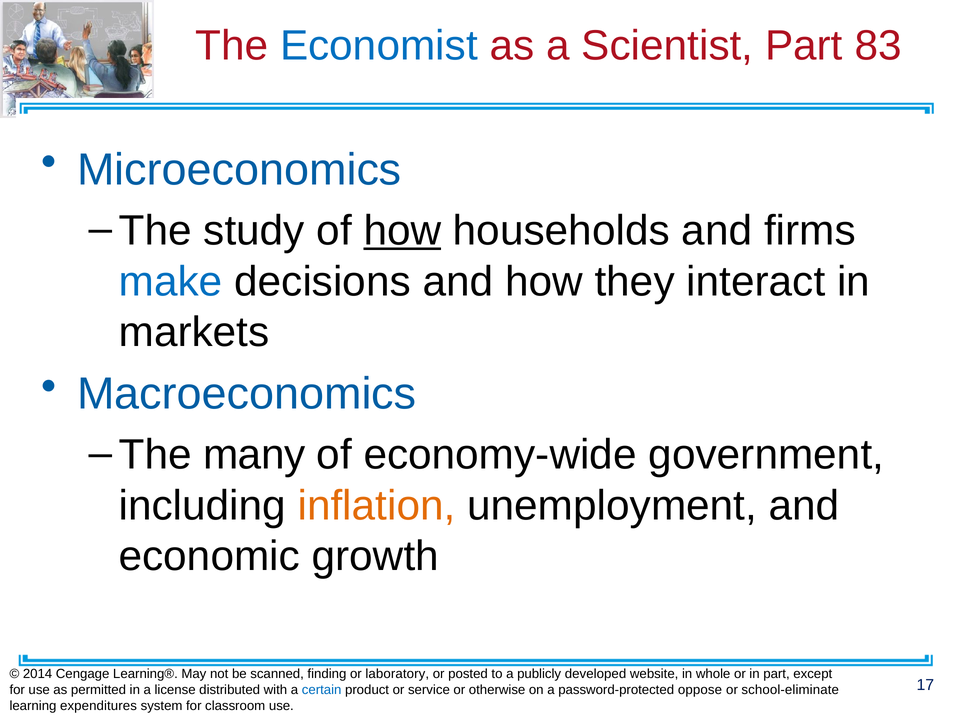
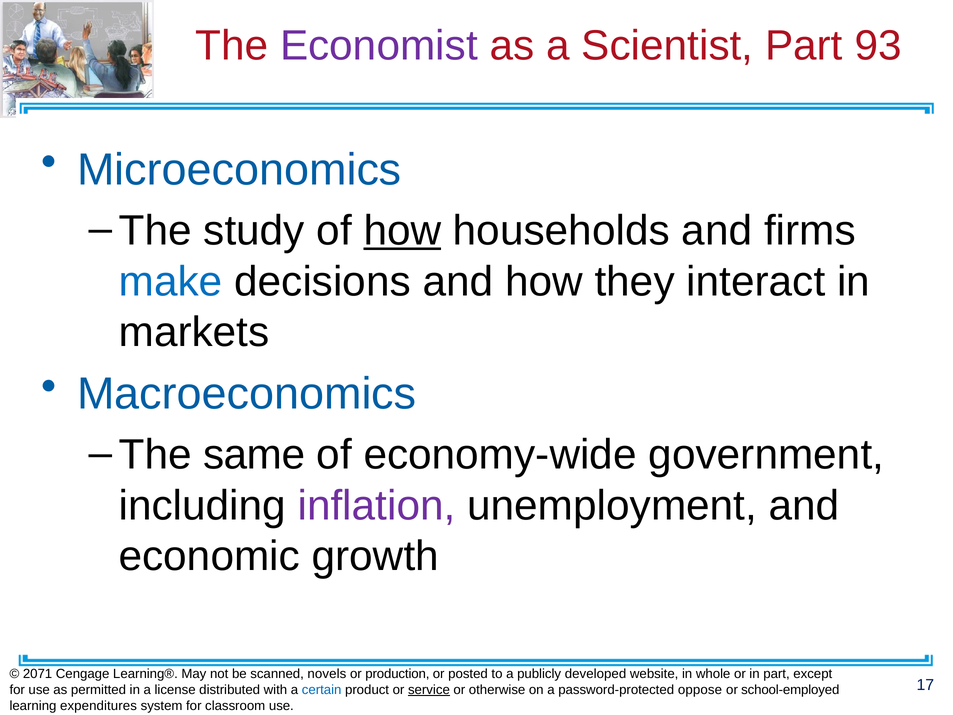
Economist colour: blue -> purple
83: 83 -> 93
many: many -> same
inflation colour: orange -> purple
2014: 2014 -> 2071
finding: finding -> novels
laboratory: laboratory -> production
service underline: none -> present
school-eliminate: school-eliminate -> school-employed
